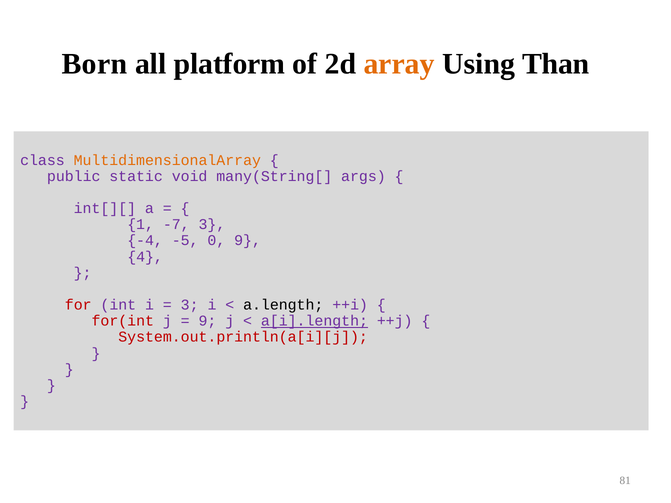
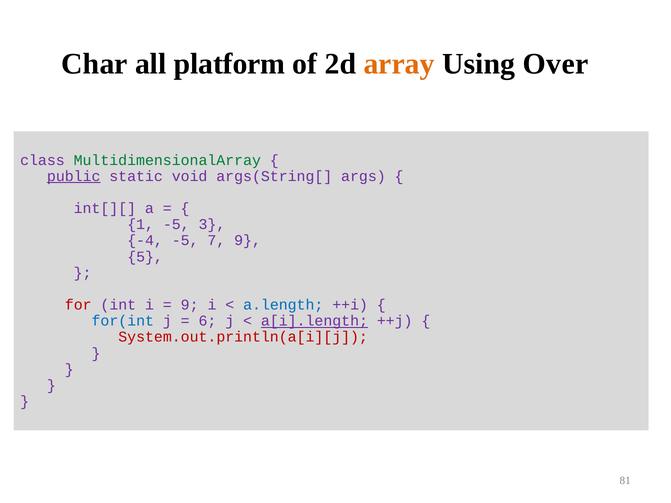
Born: Born -> Char
Than: Than -> Over
MultidimensionalArray colour: orange -> green
public underline: none -> present
many(String[: many(String[ -> args(String[
1 -7: -7 -> -5
0: 0 -> 7
4: 4 -> 5
3 at (190, 305): 3 -> 9
a.length colour: black -> blue
for(int colour: red -> blue
9 at (207, 321): 9 -> 6
